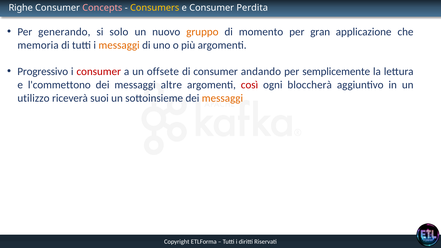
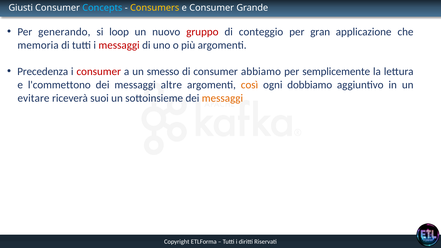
Righe: Righe -> Giusti
Concepts colour: pink -> light blue
Perdita: Perdita -> Grande
solo: solo -> loop
gruppo colour: orange -> red
momento: momento -> conteggio
messaggi at (119, 45) colour: orange -> red
Progressivo: Progressivo -> Precedenza
offsete: offsete -> smesso
andando: andando -> abbiamo
così colour: red -> orange
bloccherà: bloccherà -> dobbiamo
utilizzo: utilizzo -> evitare
